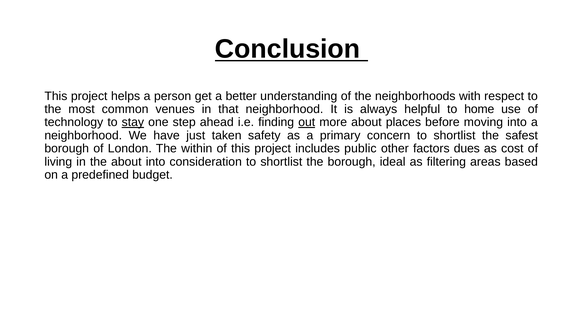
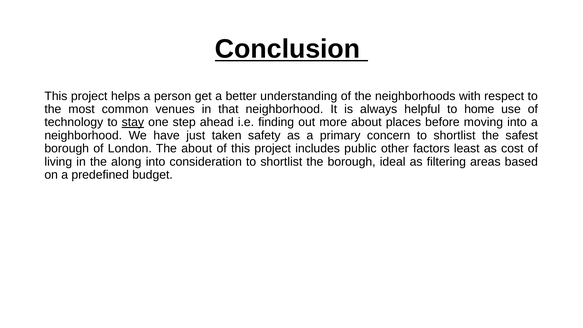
out underline: present -> none
The within: within -> about
dues: dues -> least
the about: about -> along
